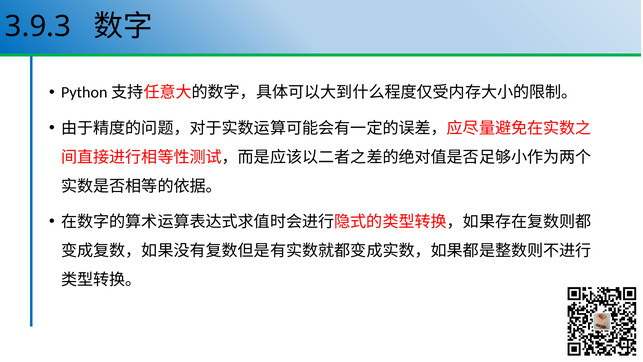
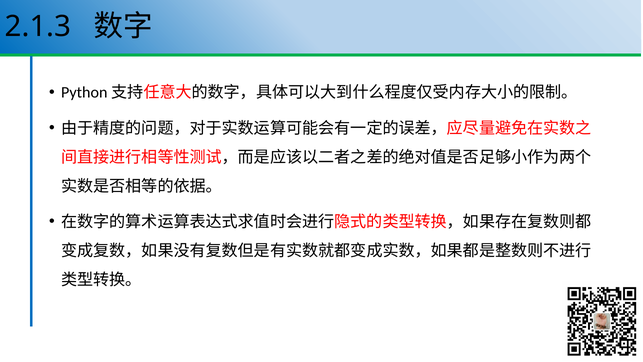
3.9.3: 3.9.3 -> 2.1.3
